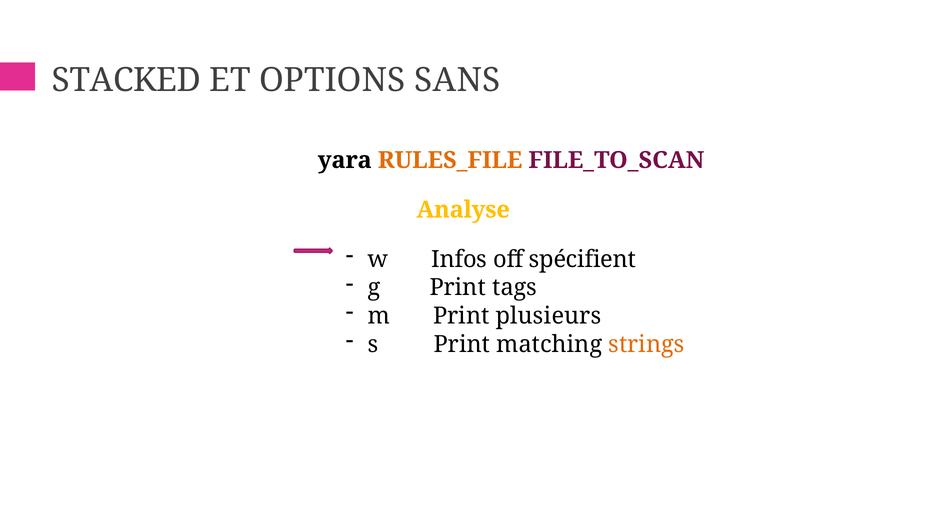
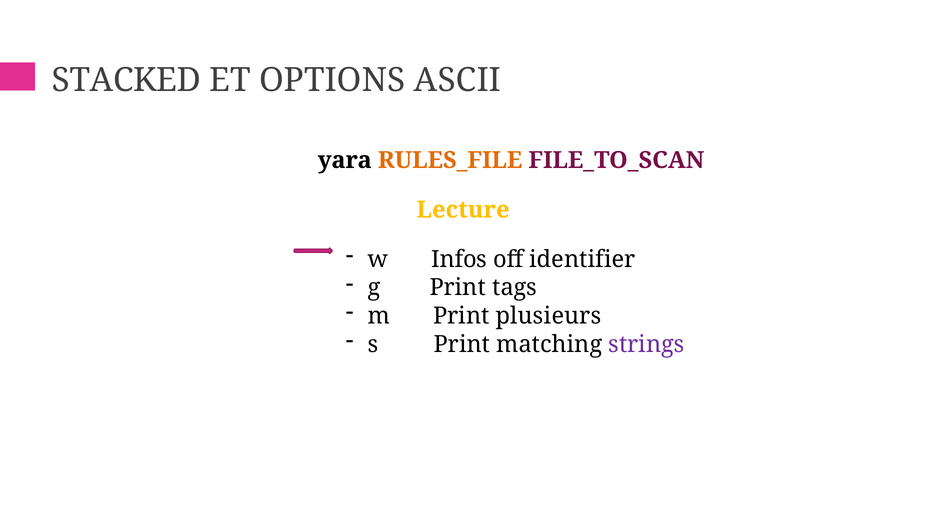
SANS: SANS -> ASCII
Analyse: Analyse -> Lecture
spécifient: spécifient -> identifier
strings colour: orange -> purple
